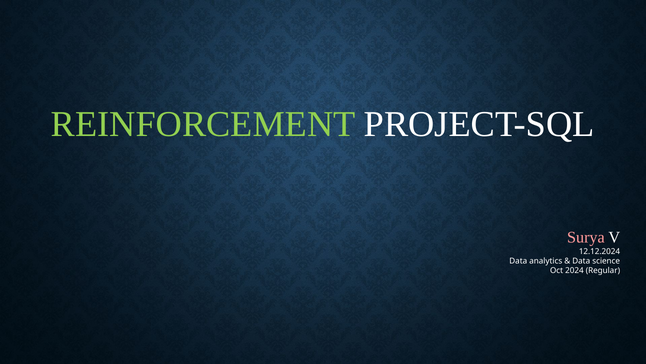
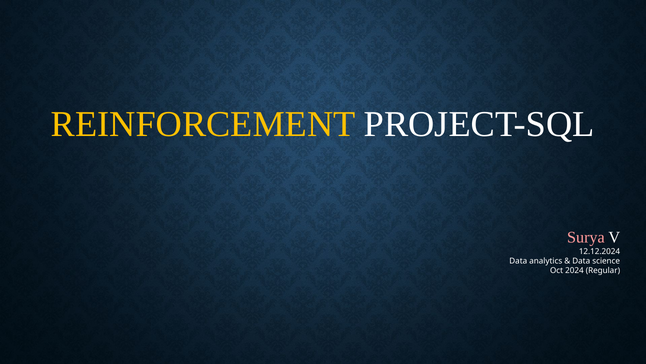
REINFORCEMENT colour: light green -> yellow
